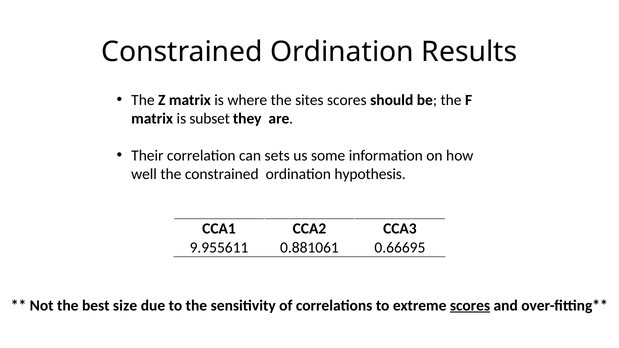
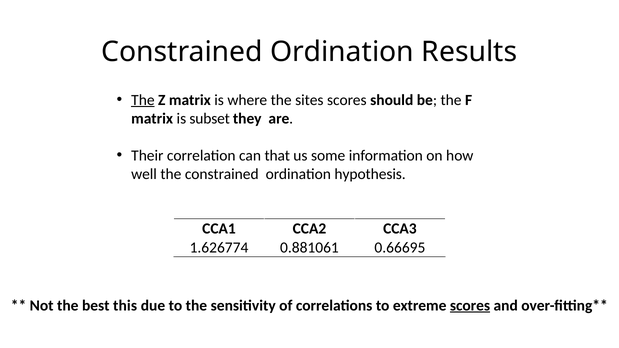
The at (143, 100) underline: none -> present
sets: sets -> that
9.955611: 9.955611 -> 1.626774
size: size -> this
